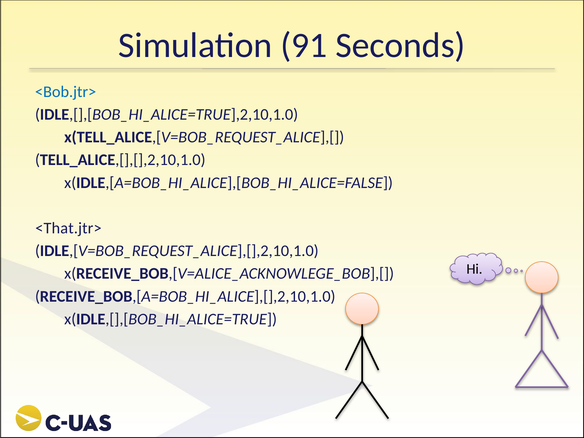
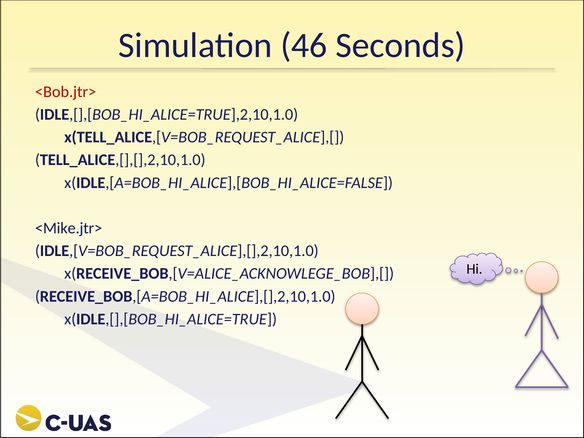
91: 91 -> 46
<Bob.jtr> colour: blue -> red
<That.jtr>: <That.jtr> -> <Mike.jtr>
